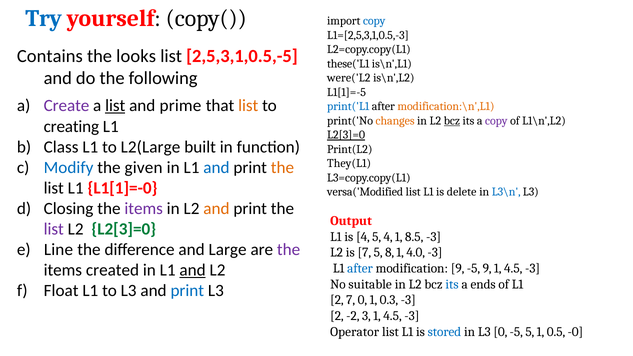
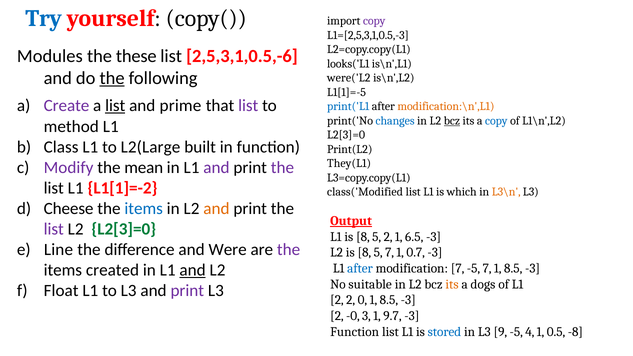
copy at (374, 21) colour: blue -> purple
Contains: Contains -> Modules
looks: looks -> these
2,5,3,1,0.5,-5: 2,5,3,1,0.5,-5 -> 2,5,3,1,0.5,-6
these('L1: these('L1 -> looks('L1
the at (112, 78) underline: none -> present
list at (248, 106) colour: orange -> purple
changes colour: orange -> blue
copy at (496, 121) colour: purple -> blue
creating: creating -> method
L2[3]=0 at (346, 135) underline: present -> none
Modify colour: blue -> purple
given: given -> mean
and at (216, 168) colour: blue -> purple
the at (282, 168) colour: orange -> purple
L1[1]=-0: L1[1]=-0 -> L1[1]=-2
versa('Modified: versa('Modified -> class('Modified
delete: delete -> which
L3\n colour: blue -> orange
Closing: Closing -> Cheese
items at (144, 209) colour: purple -> blue
Output underline: none -> present
L1 is 4: 4 -> 8
5 4: 4 -> 2
8.5: 8.5 -> 6.5
Large: Large -> Were
L2 is 7: 7 -> 8
5 8: 8 -> 7
4.0: 4.0 -> 0.7
modification 9: 9 -> 7
-5 9: 9 -> 7
4.5 at (513, 268): 4.5 -> 8.5
its at (452, 284) colour: blue -> orange
ends: ends -> dogs
print at (187, 291) colour: blue -> purple
2 7: 7 -> 2
0 1 0.3: 0.3 -> 8.5
-2: -2 -> -0
3 1 4.5: 4.5 -> 9.7
Operator at (355, 332): Operator -> Function
L3 0: 0 -> 9
-5 5: 5 -> 4
-0: -0 -> -8
